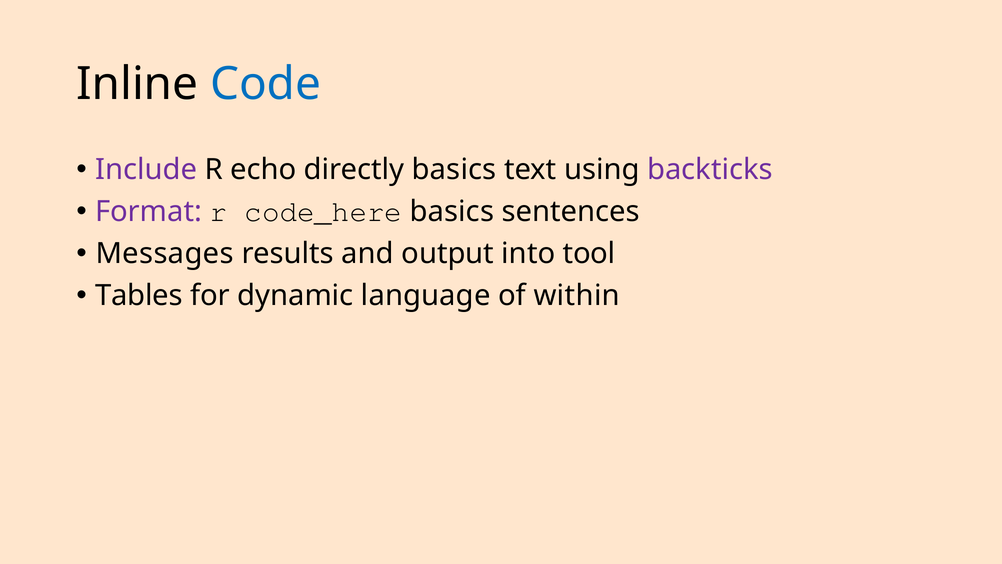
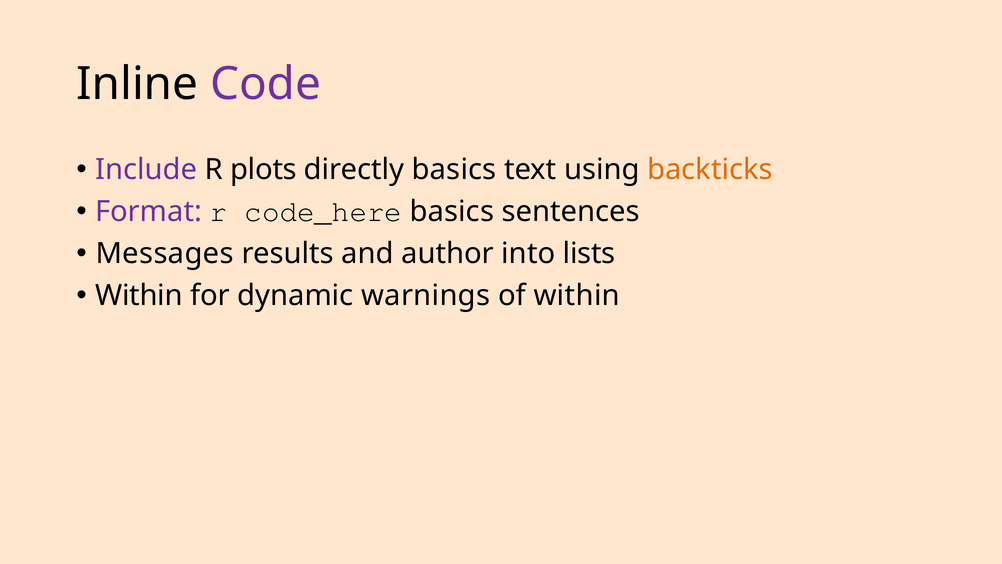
Code colour: blue -> purple
echo: echo -> plots
backticks colour: purple -> orange
output: output -> author
tool: tool -> lists
Tables at (139, 295): Tables -> Within
language: language -> warnings
